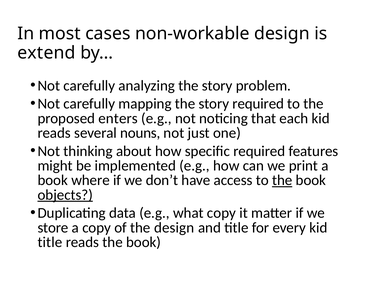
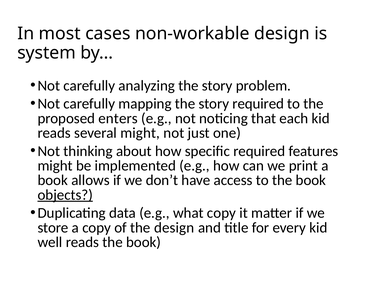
extend: extend -> system
several nouns: nouns -> might
where: where -> allows
the at (282, 180) underline: present -> none
title at (50, 242): title -> well
